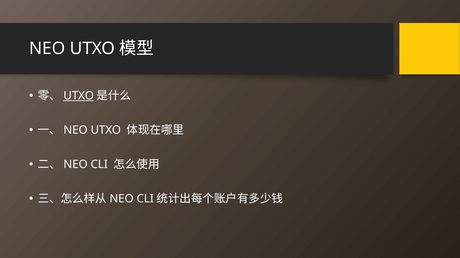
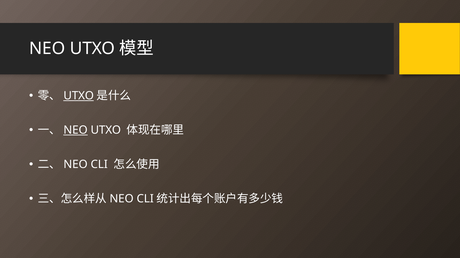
NEO at (76, 130) underline: none -> present
